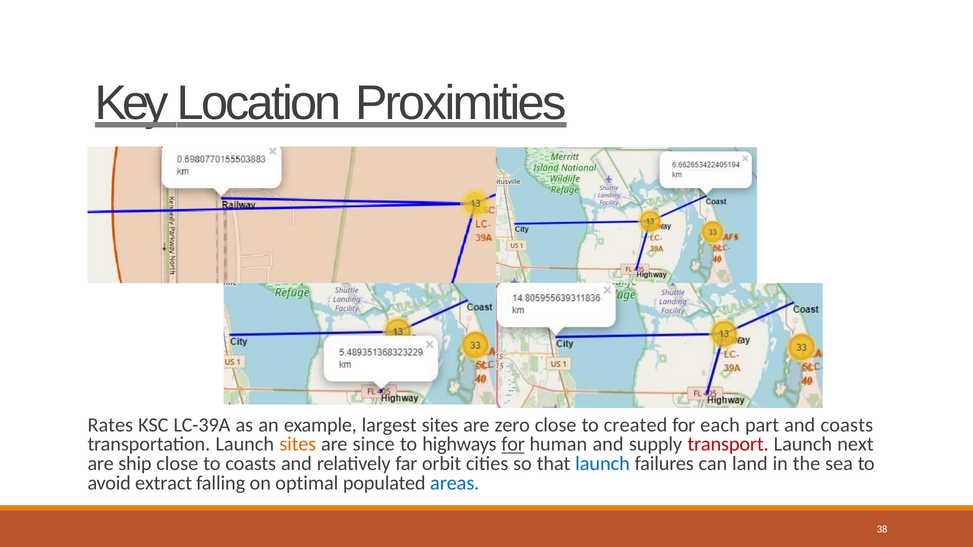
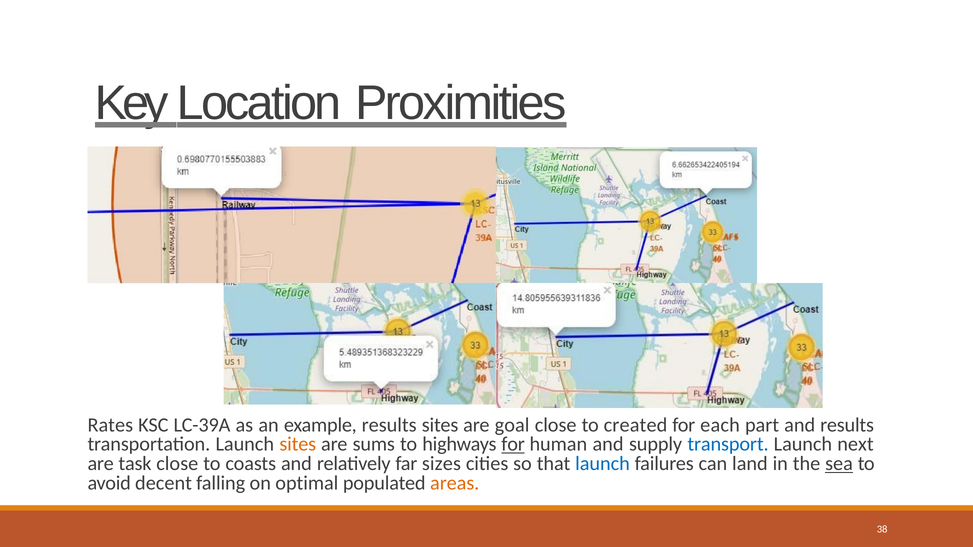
example largest: largest -> results
zero: zero -> goal
and coasts: coasts -> results
since: since -> sums
transport colour: red -> blue
ship: ship -> task
orbit: orbit -> sizes
sea underline: none -> present
extract: extract -> decent
areas colour: blue -> orange
